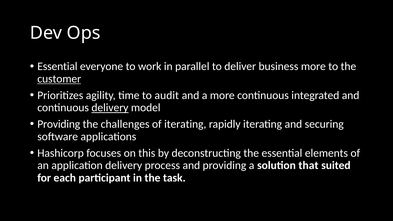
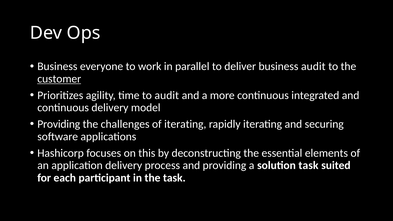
Essential at (57, 66): Essential -> Business
business more: more -> audit
delivery at (110, 108) underline: present -> none
solution that: that -> task
